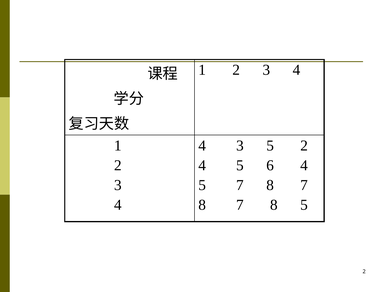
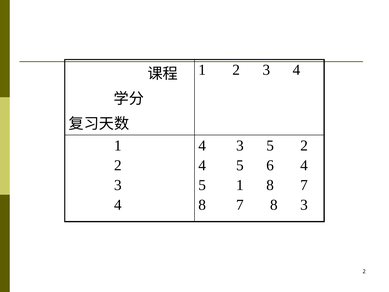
5 7: 7 -> 1
8 5: 5 -> 3
